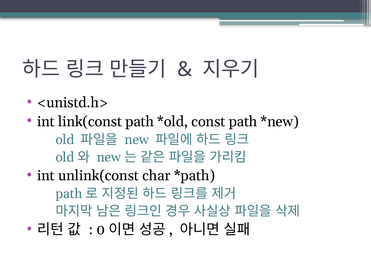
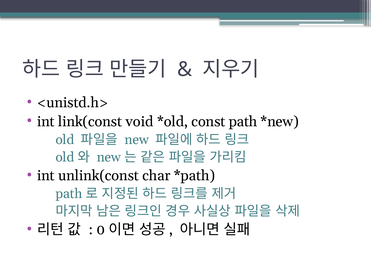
link(const path: path -> void
